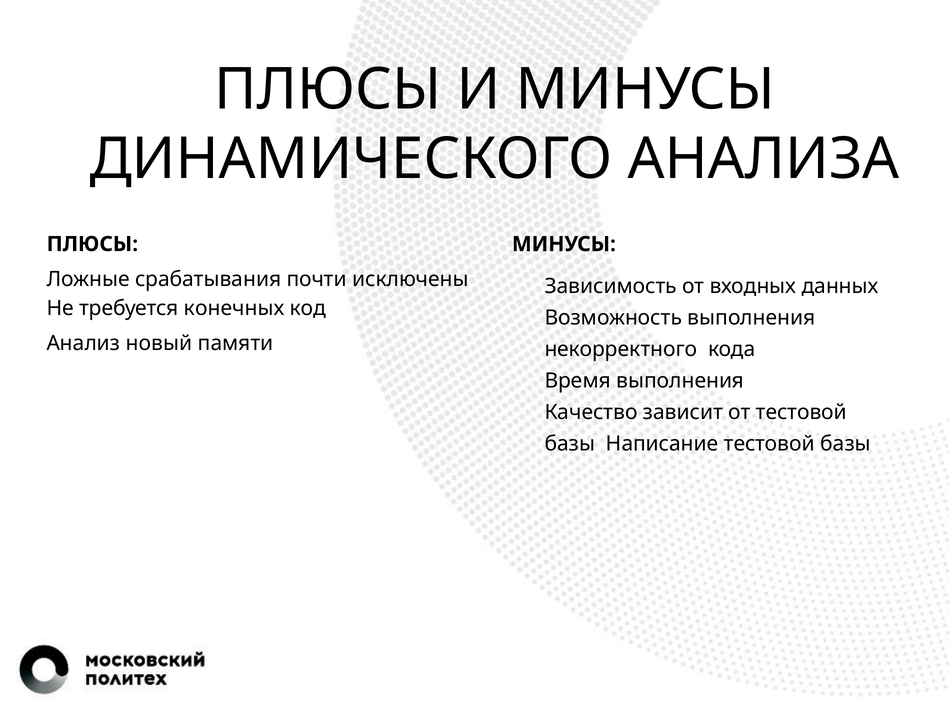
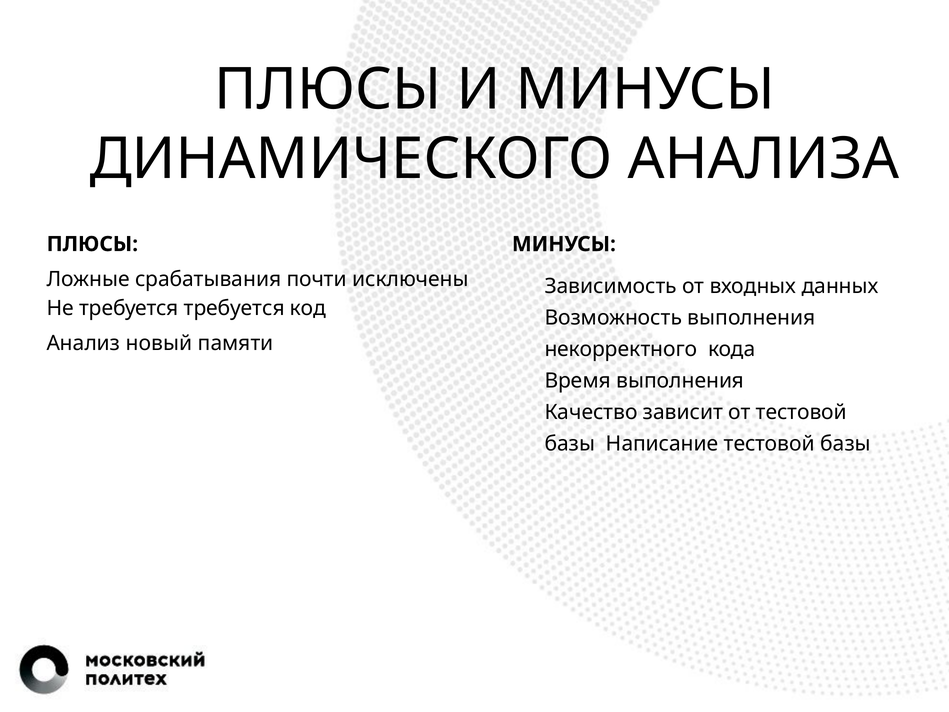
требуется конечных: конечных -> требуется
